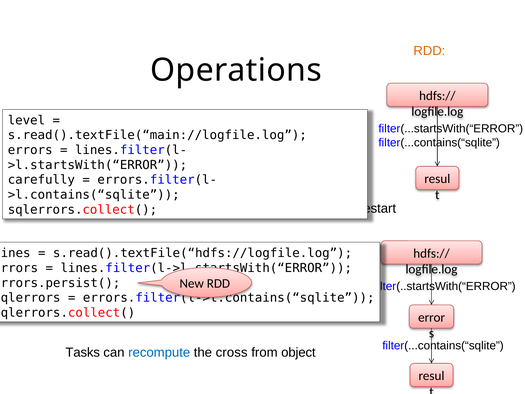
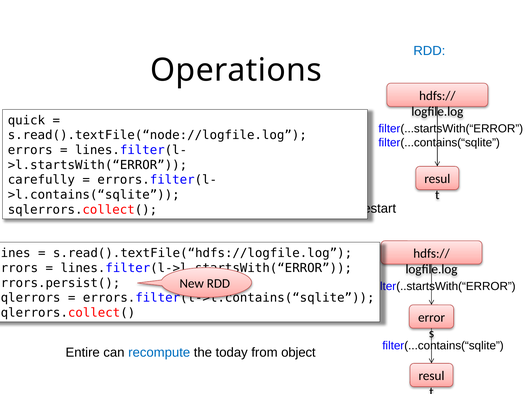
RDD at (429, 51) colour: orange -> blue
level: level -> quick
s.read().textFile(“main://logfile.log: s.read().textFile(“main://logfile.log -> s.read().textFile(“node://logfile.log
Tasks: Tasks -> Entire
cross: cross -> today
